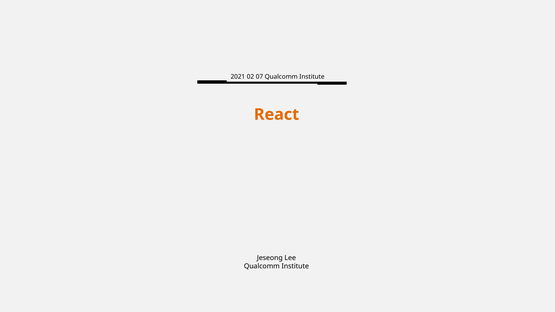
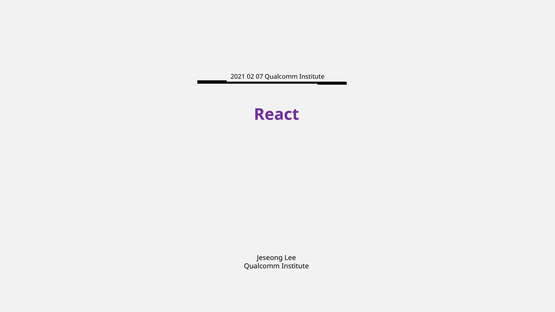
React colour: orange -> purple
